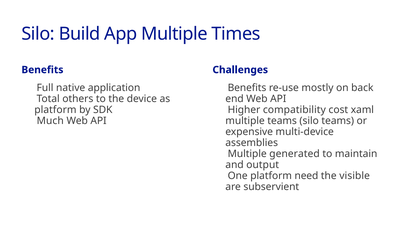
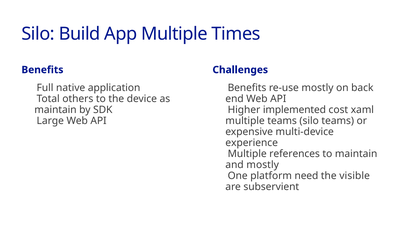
compatibility: compatibility -> implemented
platform at (55, 110): platform -> maintain
Much: Much -> Large
assemblies: assemblies -> experience
generated: generated -> references
and output: output -> mostly
